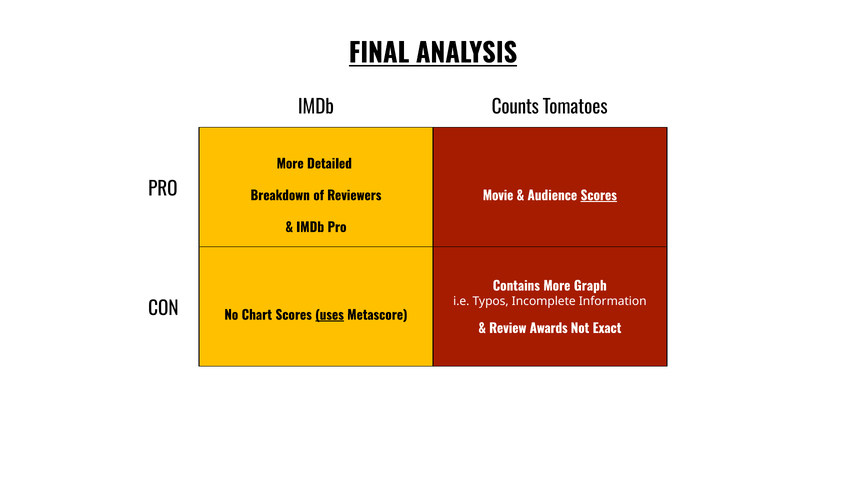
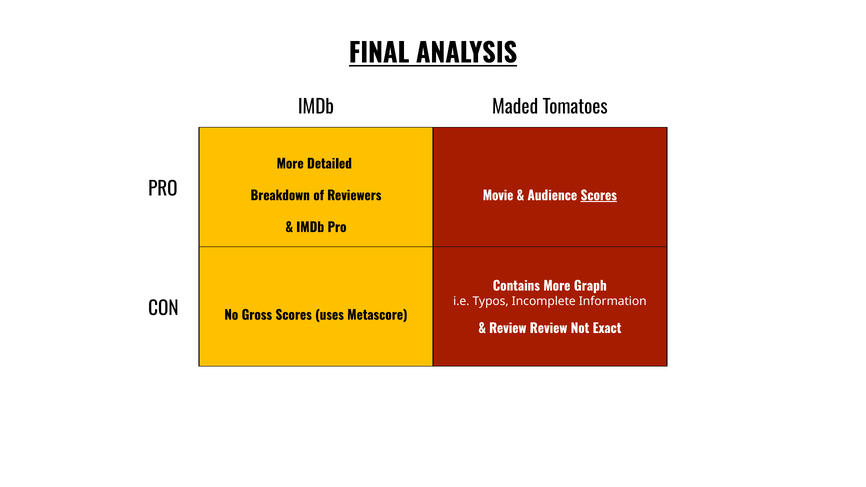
Counts: Counts -> Maded
Chart: Chart -> Gross
uses underline: present -> none
Review Awards: Awards -> Review
